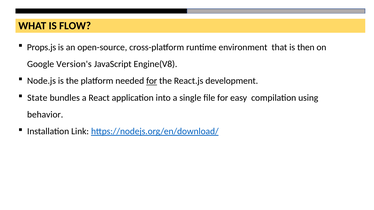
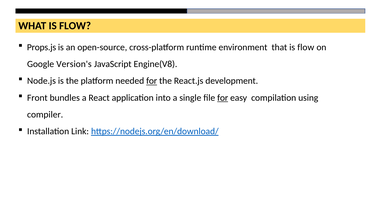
that is then: then -> flow
State: State -> Front
for at (223, 98) underline: none -> present
behavior: behavior -> compiler
